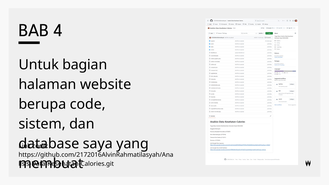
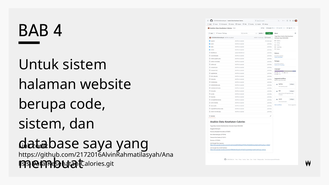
Untuk bagian: bagian -> sistem
